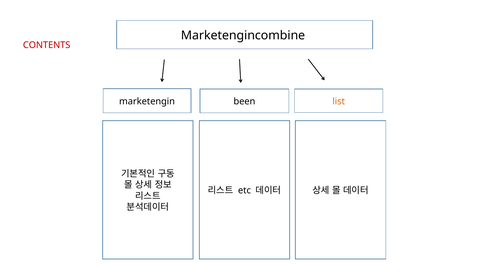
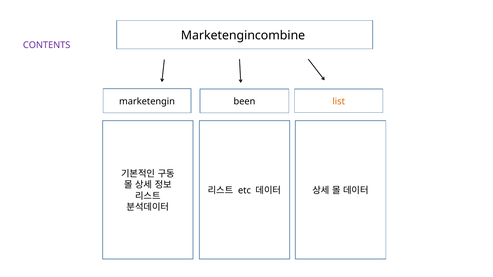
CONTENTS colour: red -> purple
